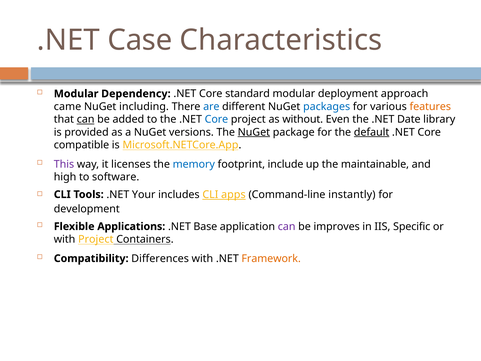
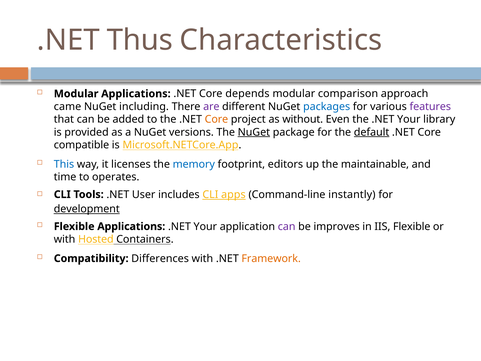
Case: Case -> Thus
Modular Dependency: Dependency -> Applications
standard: standard -> depends
deployment: deployment -> comparison
are colour: blue -> purple
features colour: orange -> purple
can at (86, 119) underline: present -> none
Core at (216, 119) colour: blue -> orange
the .NET Date: Date -> Your
This colour: purple -> blue
include: include -> editors
high: high -> time
software: software -> operates
Your: Your -> User
development underline: none -> present
Base at (205, 226): Base -> Your
IIS Specific: Specific -> Flexible
with Project: Project -> Hosted
